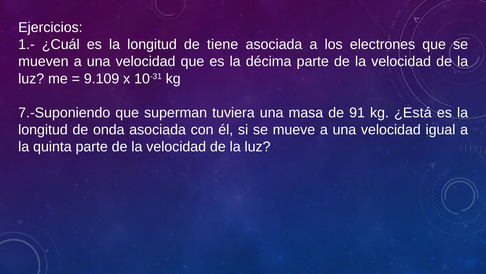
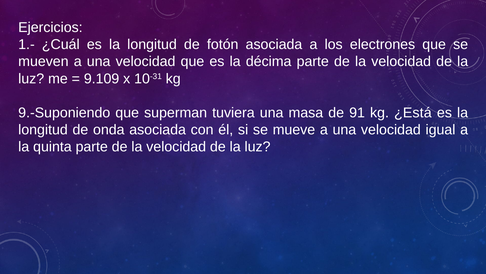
tiene: tiene -> fotón
7.-Suponiendo: 7.-Suponiendo -> 9.-Suponiendo
